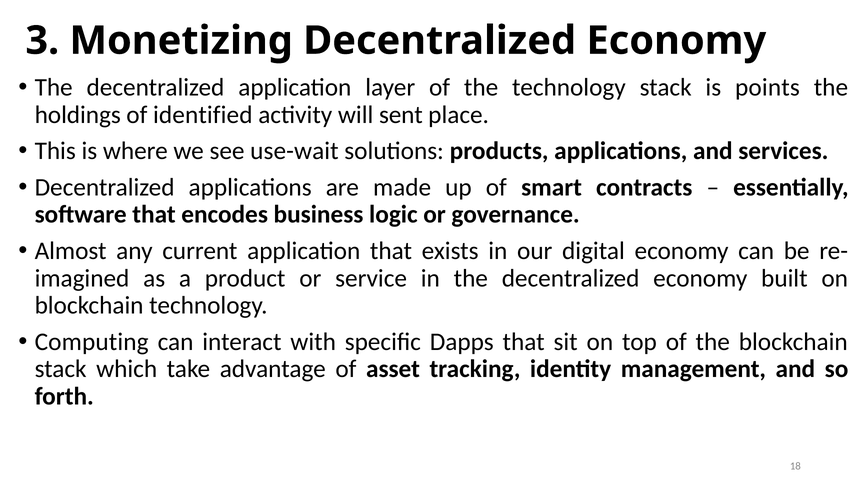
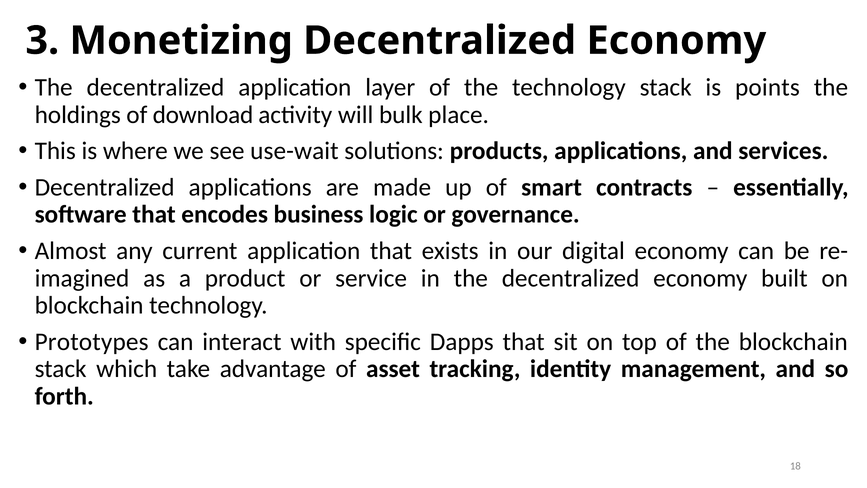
identified: identified -> download
sent: sent -> bulk
Computing: Computing -> Prototypes
